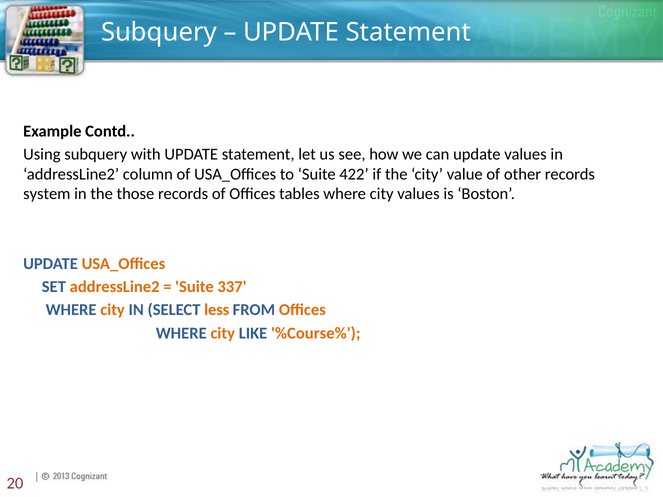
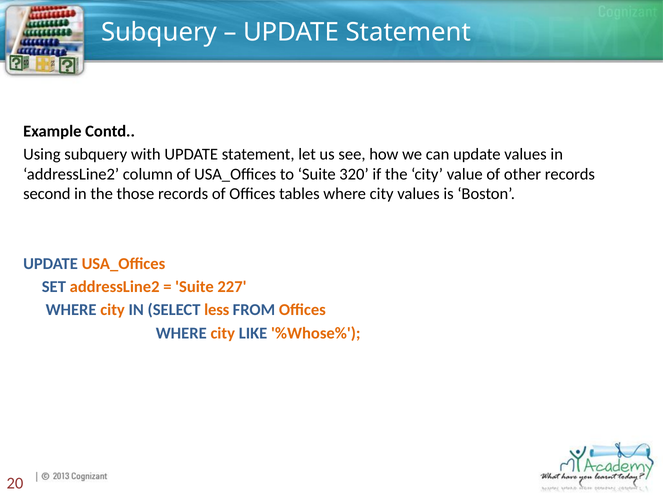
422: 422 -> 320
system: system -> second
337: 337 -> 227
%Course%: %Course% -> %Whose%
